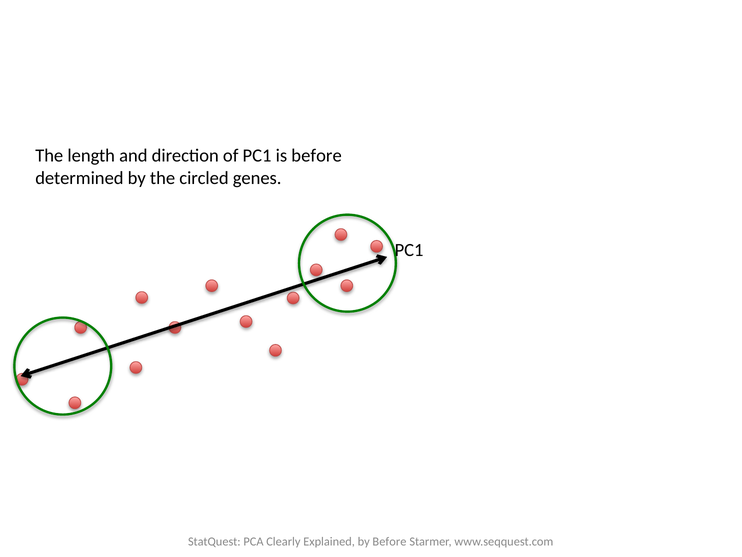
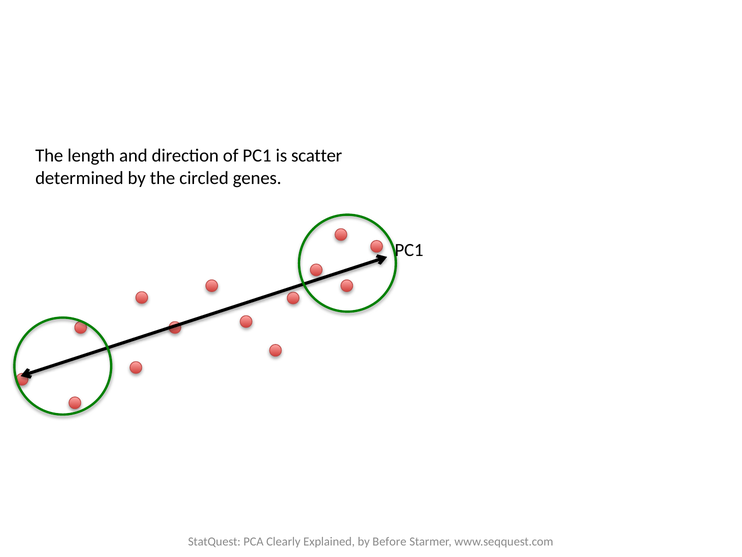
is before: before -> scatter
